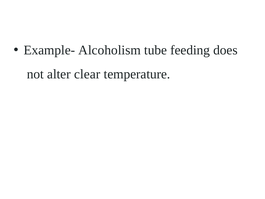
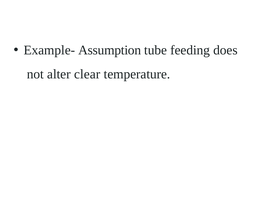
Alcoholism: Alcoholism -> Assumption
